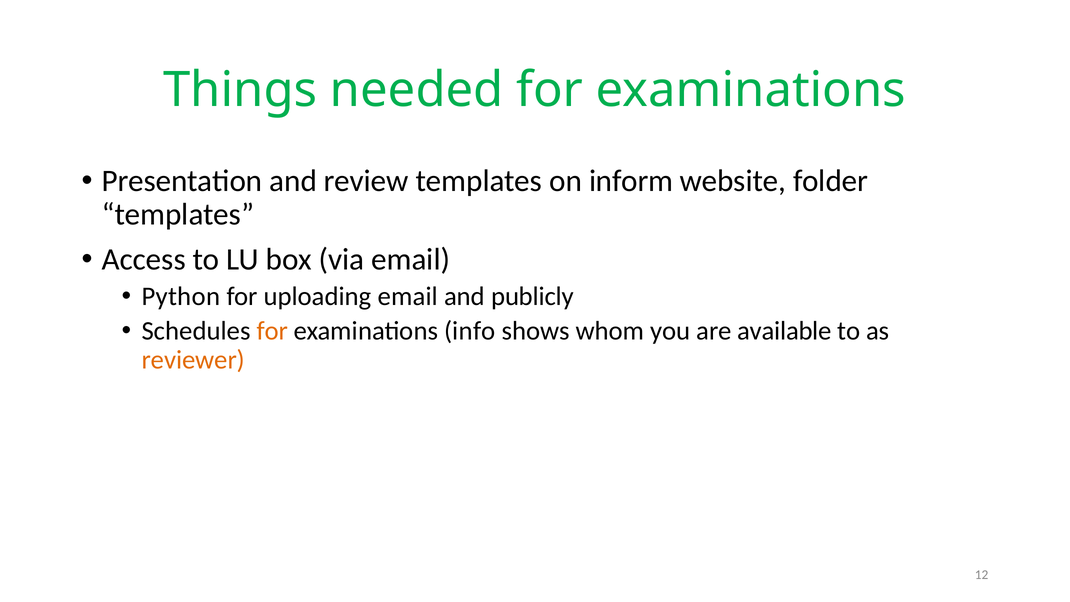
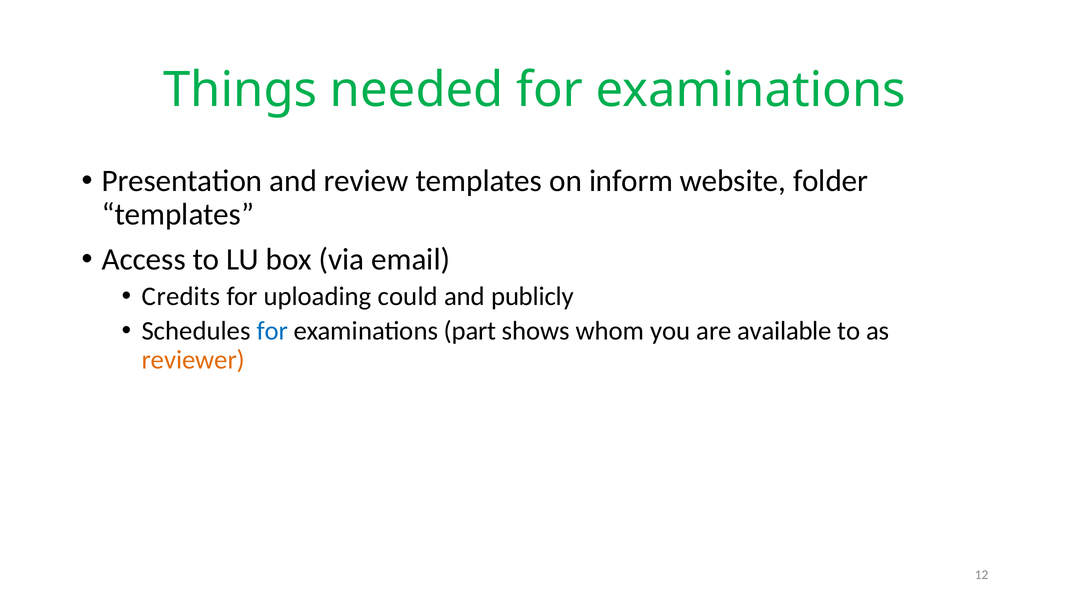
Python: Python -> Credits
uploading email: email -> could
for at (272, 331) colour: orange -> blue
info: info -> part
